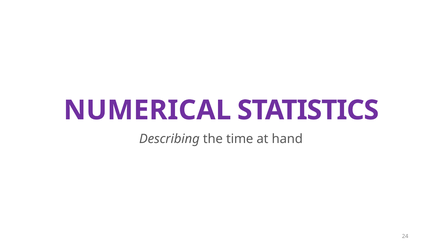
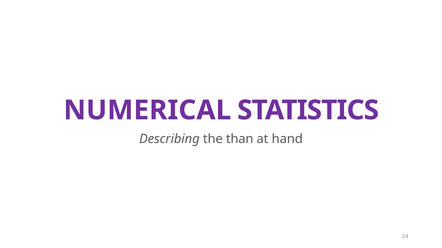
time: time -> than
